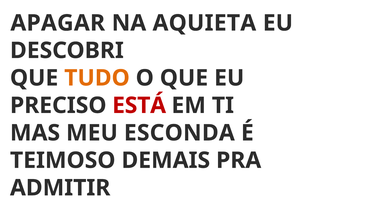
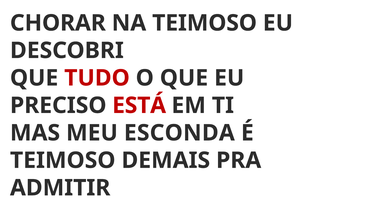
APAGAR: APAGAR -> CHORAR
NA AQUIETA: AQUIETA -> TEIMOSO
TUDO colour: orange -> red
